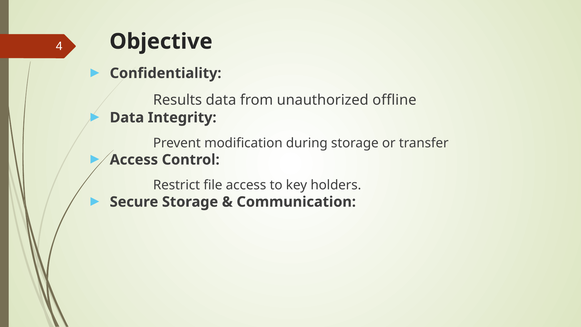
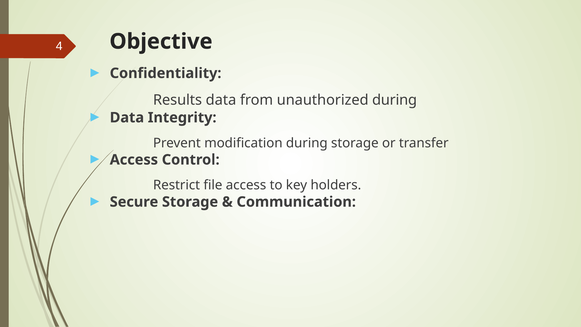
unauthorized offline: offline -> during
